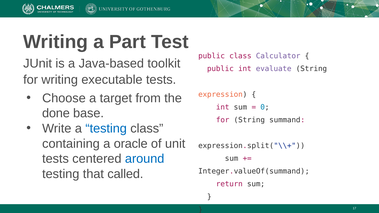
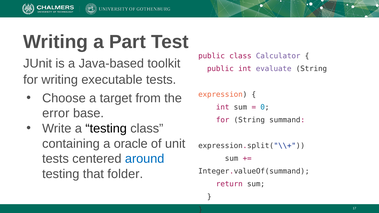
done: done -> error
testing at (106, 129) colour: blue -> black
called: called -> folder
